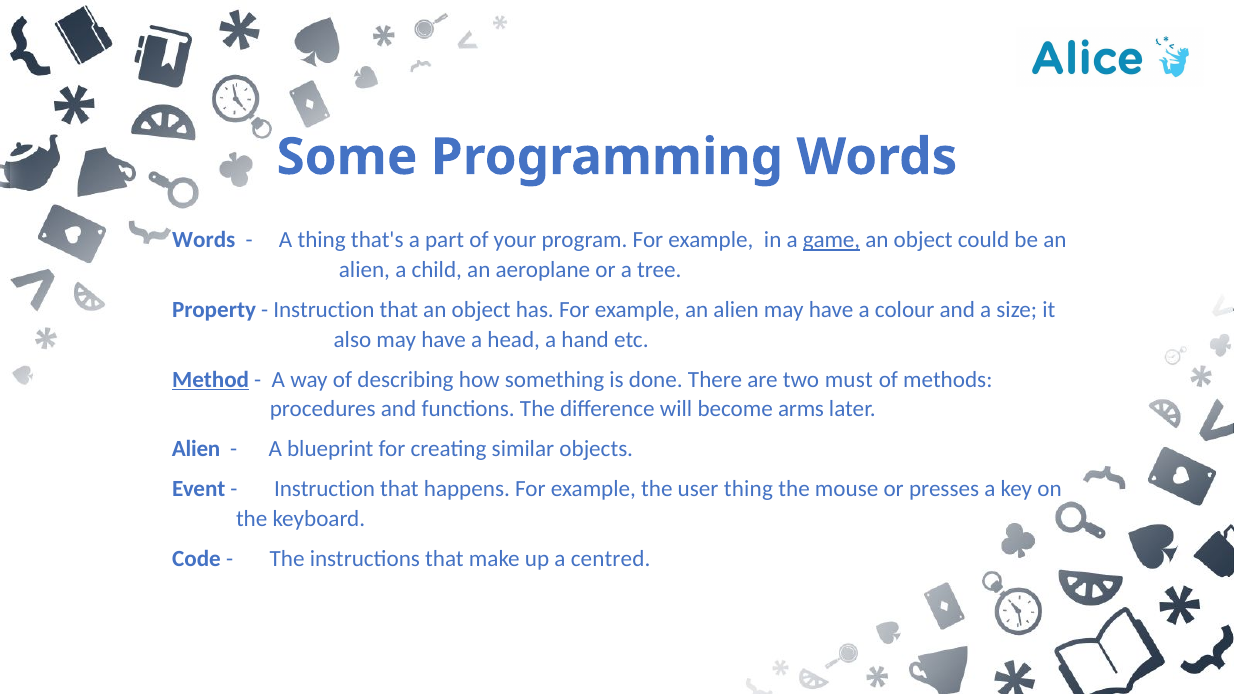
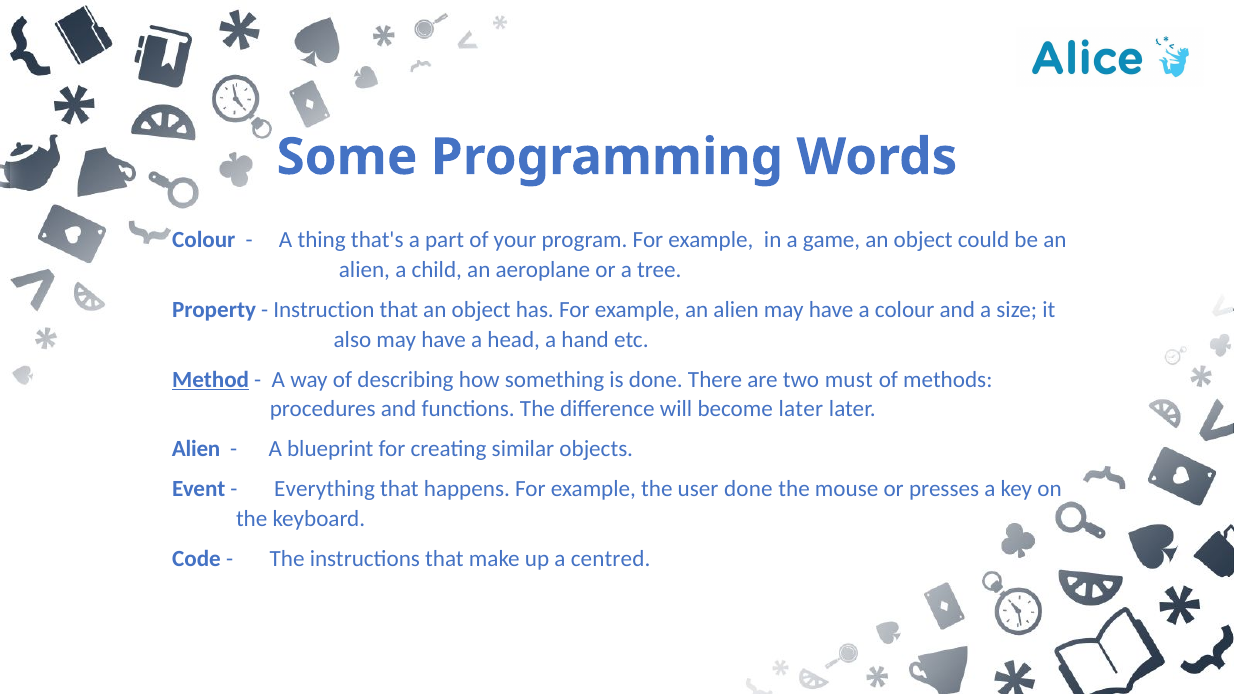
Words at (204, 240): Words -> Colour
game underline: present -> none
become arms: arms -> later
Instruction at (325, 489): Instruction -> Everything
user thing: thing -> done
